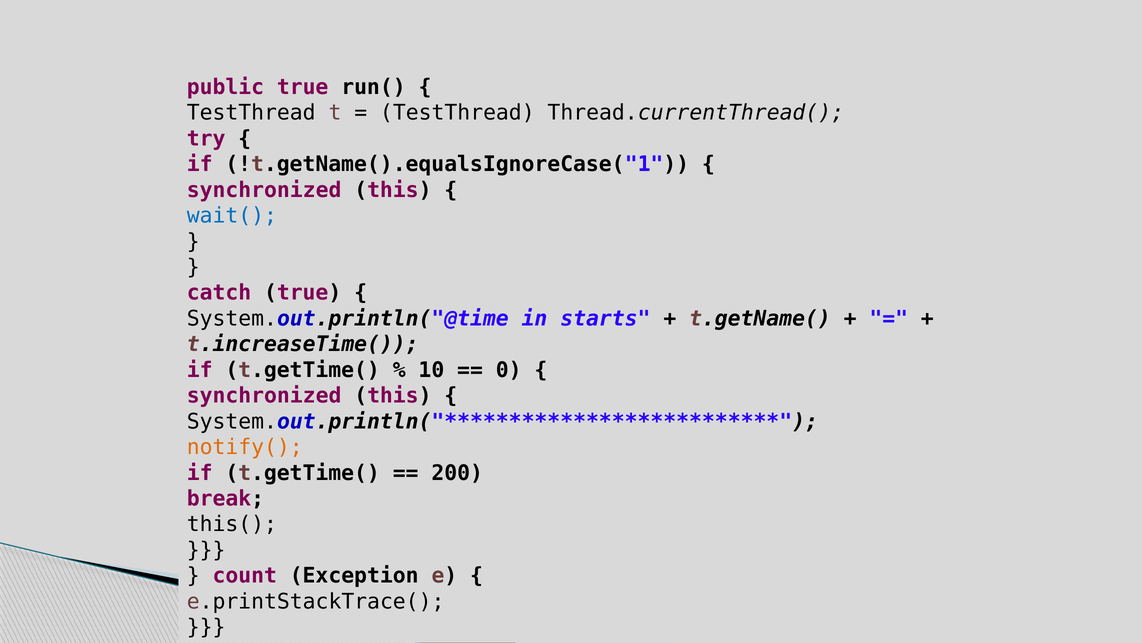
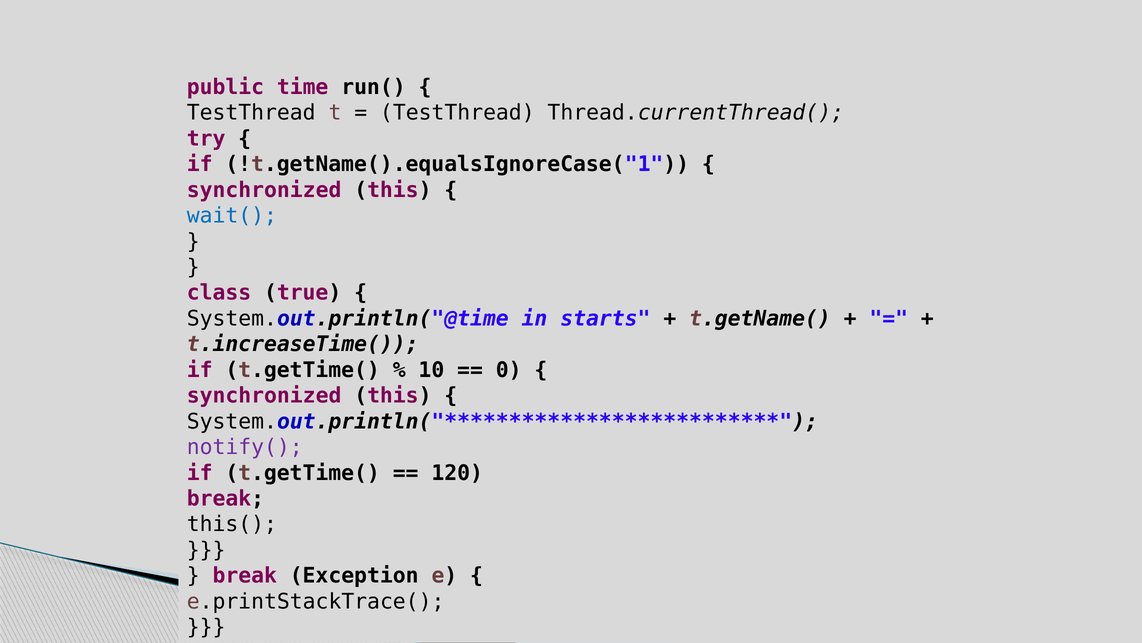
public true: true -> time
catch: catch -> class
notify( colour: orange -> purple
200: 200 -> 120
count at (245, 575): count -> break
